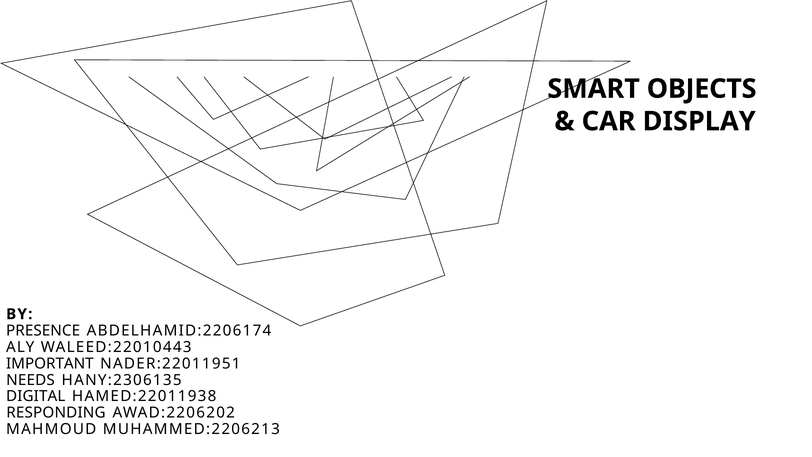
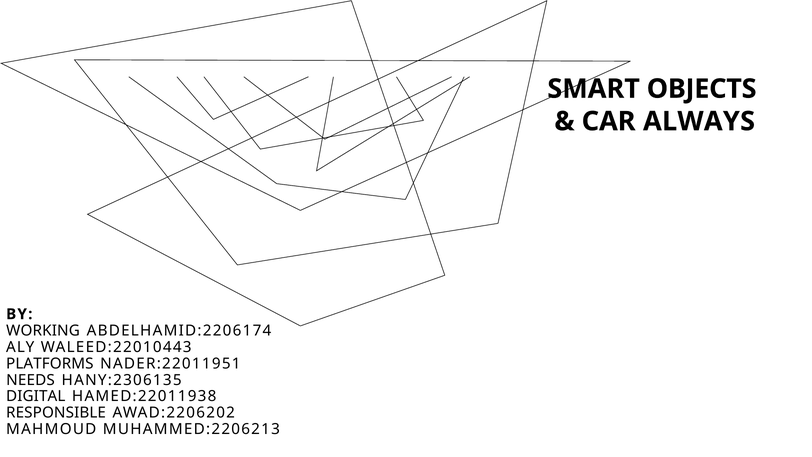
DISPLAY: DISPLAY -> ALWAYS
PRESENCE: PRESENCE -> WORKING
IMPORTANT: IMPORTANT -> PLATFORMS
RESPONDING: RESPONDING -> RESPONSIBLE
